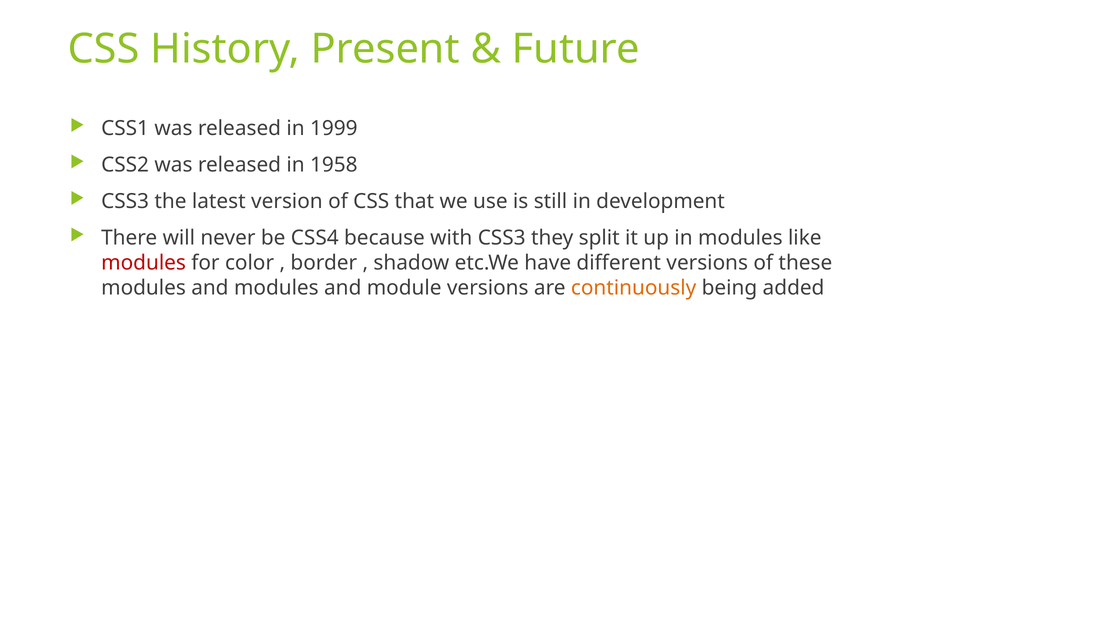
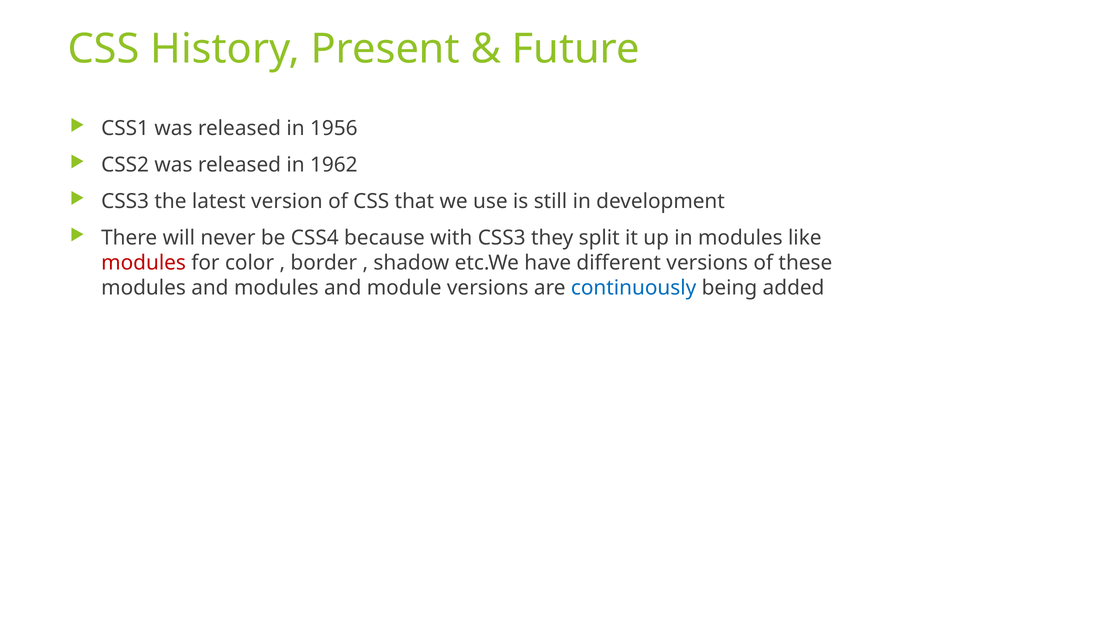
1999: 1999 -> 1956
1958: 1958 -> 1962
continuously colour: orange -> blue
